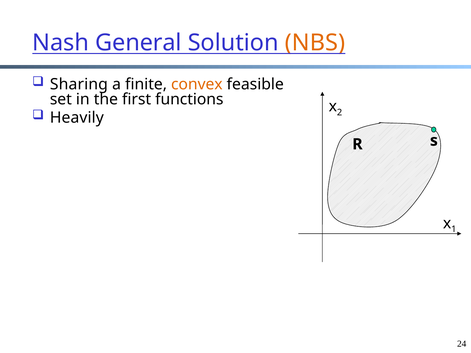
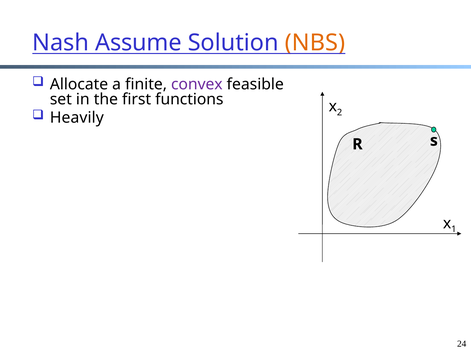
General: General -> Assume
Sharing: Sharing -> Allocate
convex colour: orange -> purple
